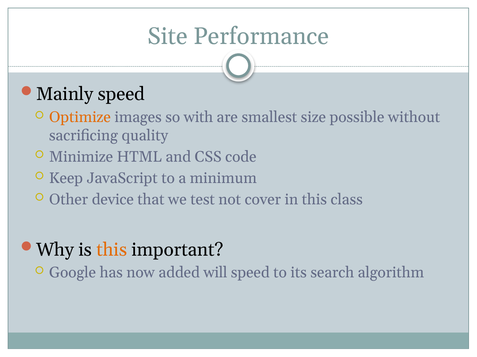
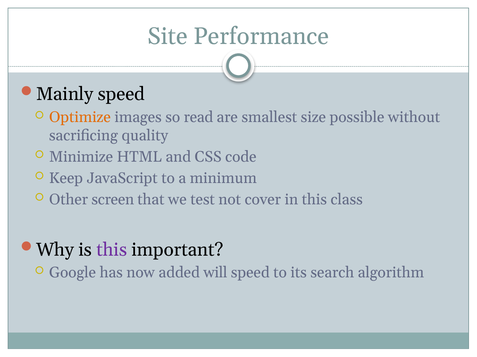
with: with -> read
device: device -> screen
this at (112, 250) colour: orange -> purple
